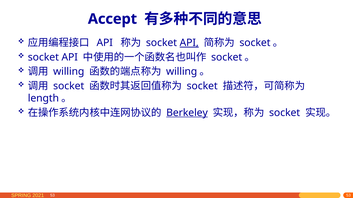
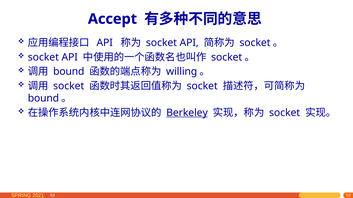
API at (189, 43) underline: present -> none
willing at (69, 72): willing -> bound
length at (43, 99): length -> bound
